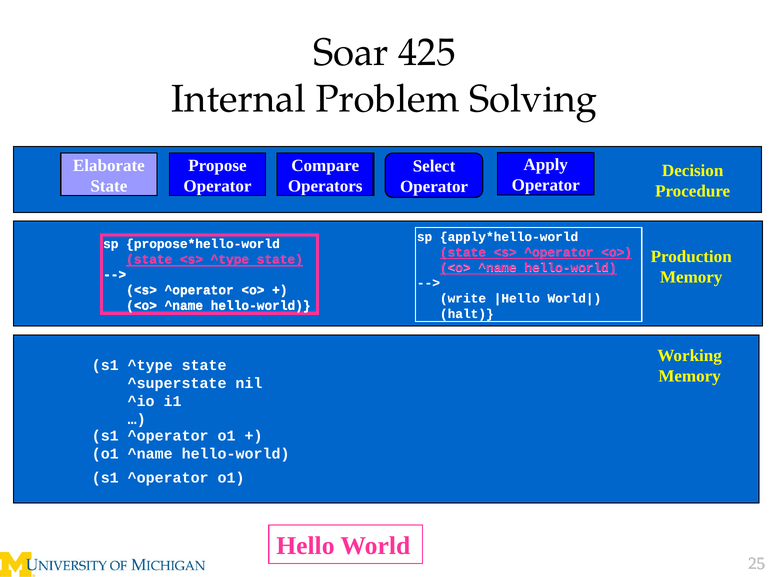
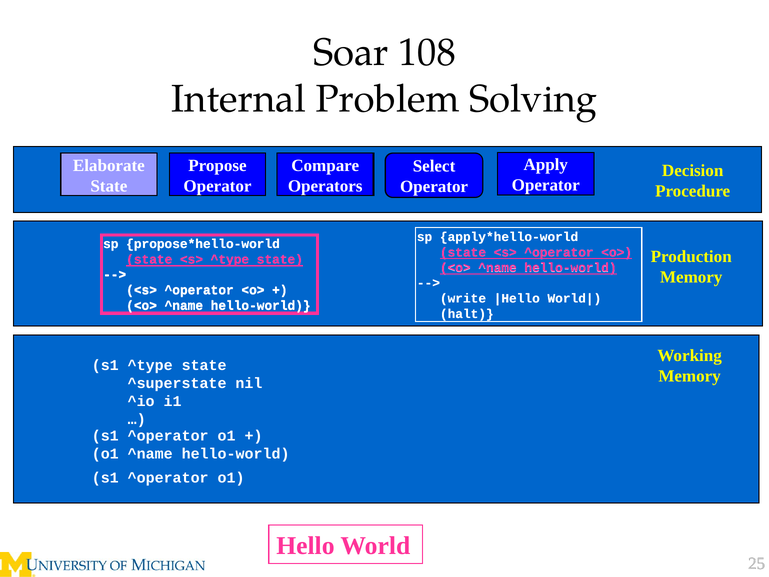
425: 425 -> 108
